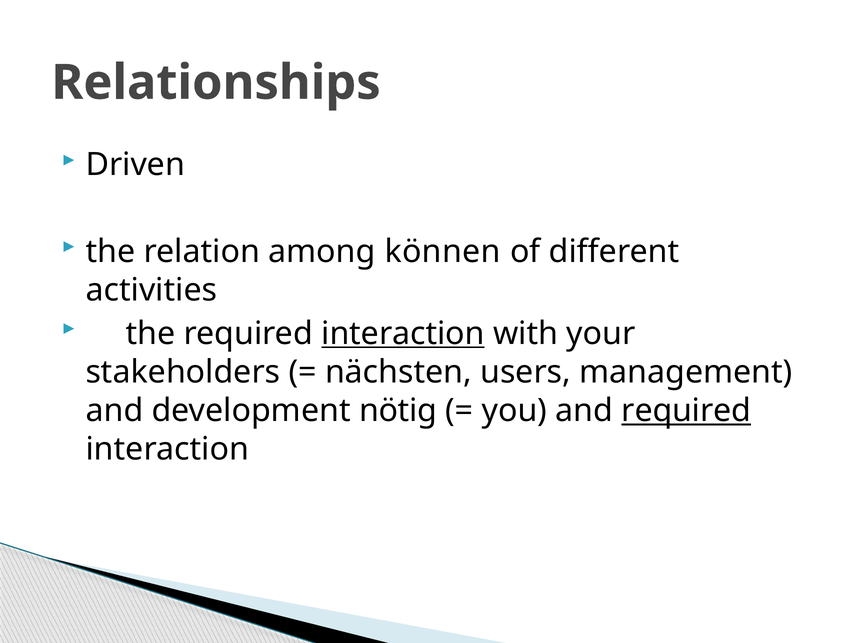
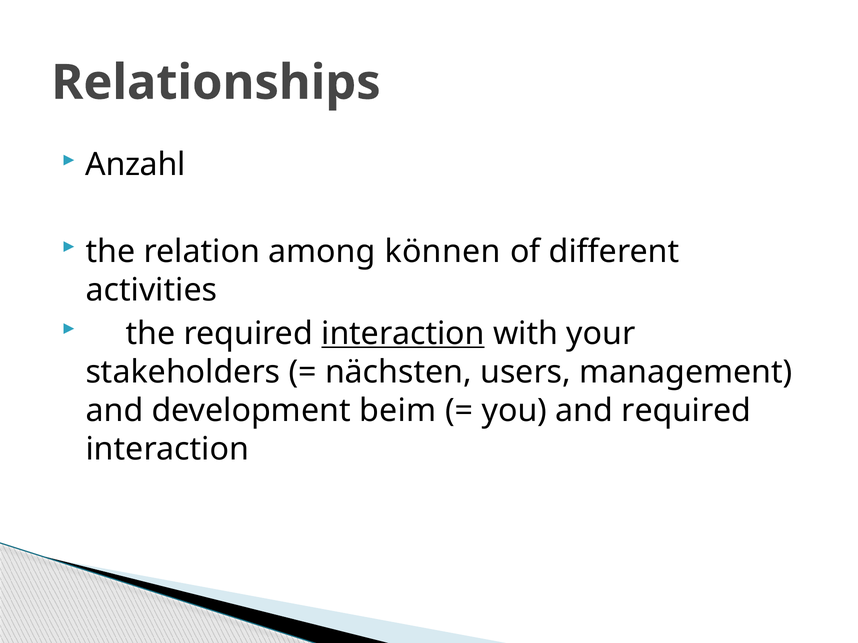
Driven: Driven -> Anzahl
nötig: nötig -> beim
required at (686, 411) underline: present -> none
